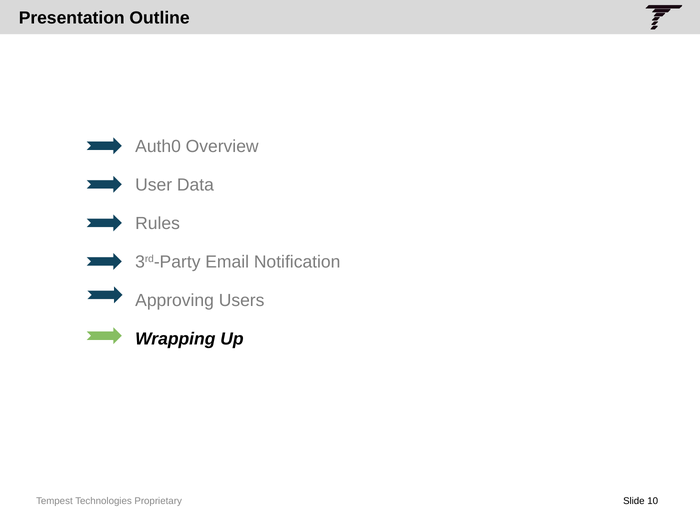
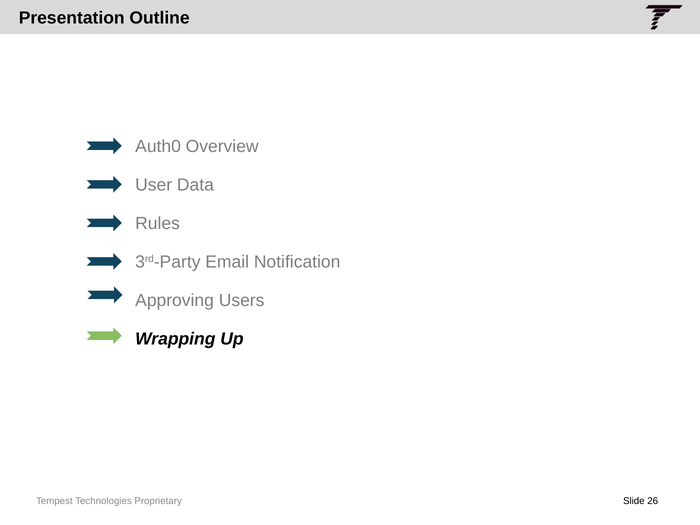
10: 10 -> 26
